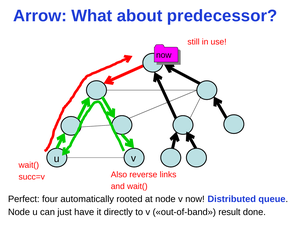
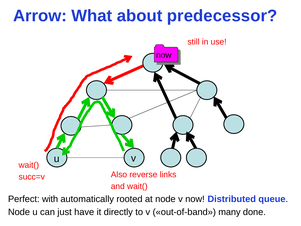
four: four -> with
result: result -> many
